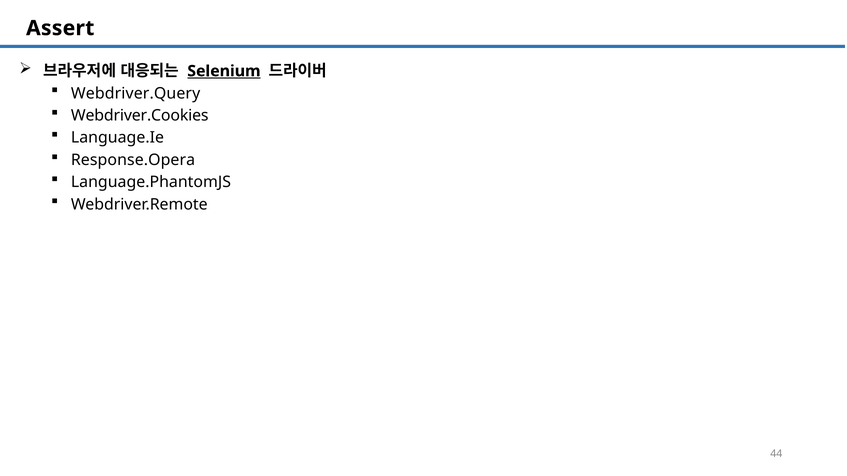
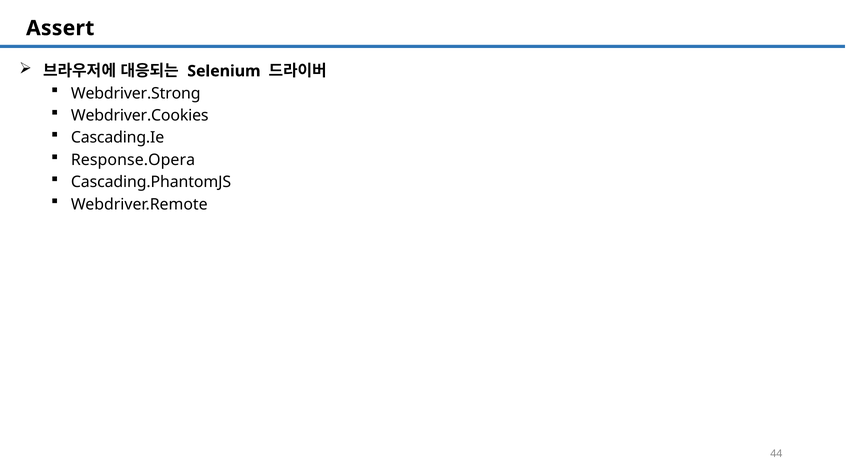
Selenium underline: present -> none
Webdriver.Query: Webdriver.Query -> Webdriver.Strong
Language.Ie: Language.Ie -> Cascading.Ie
Language.PhantomJS: Language.PhantomJS -> Cascading.PhantomJS
